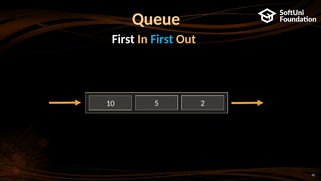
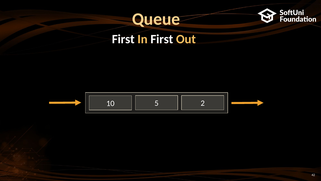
First at (162, 39) colour: light blue -> white
